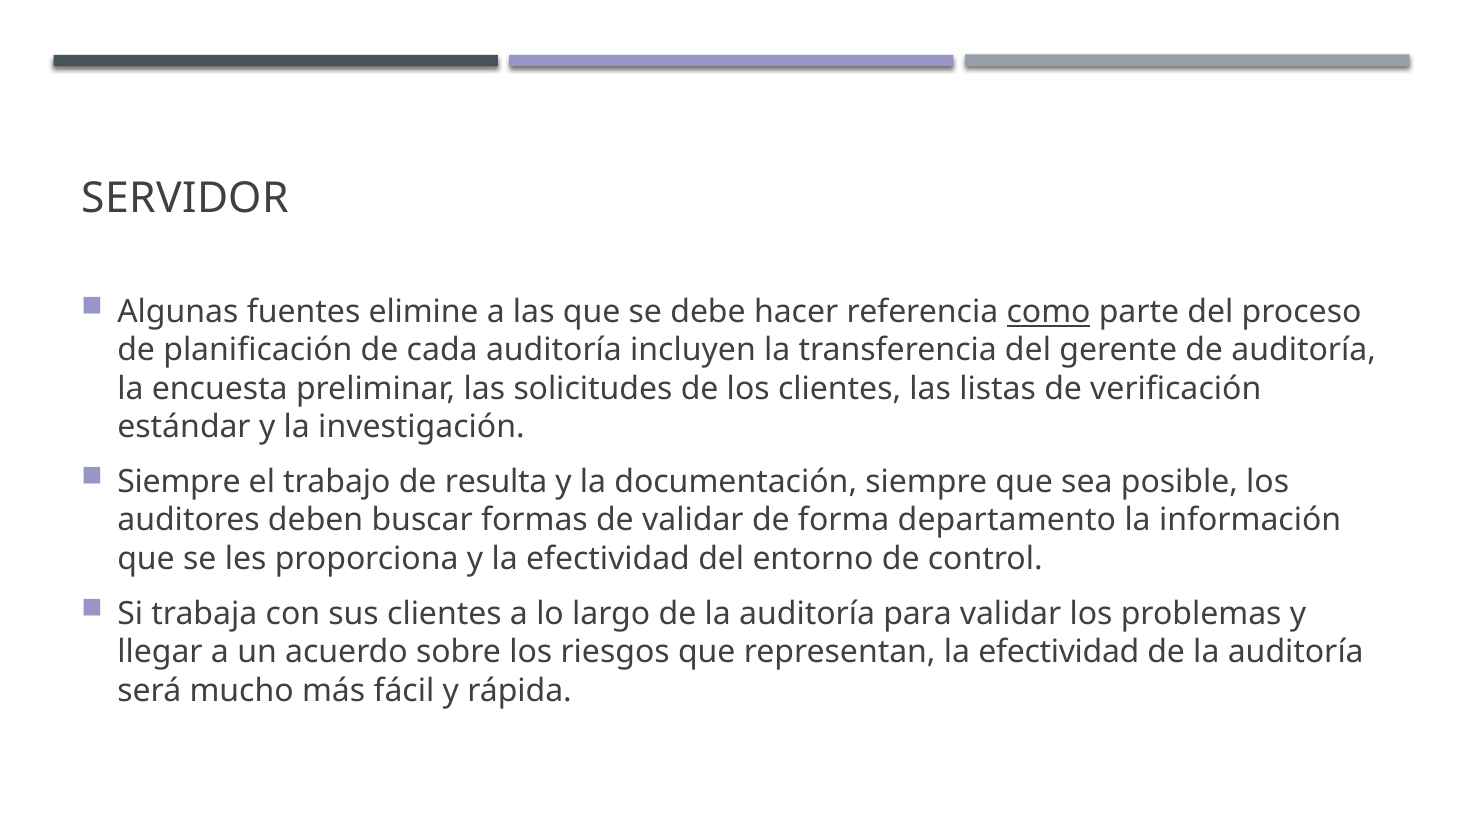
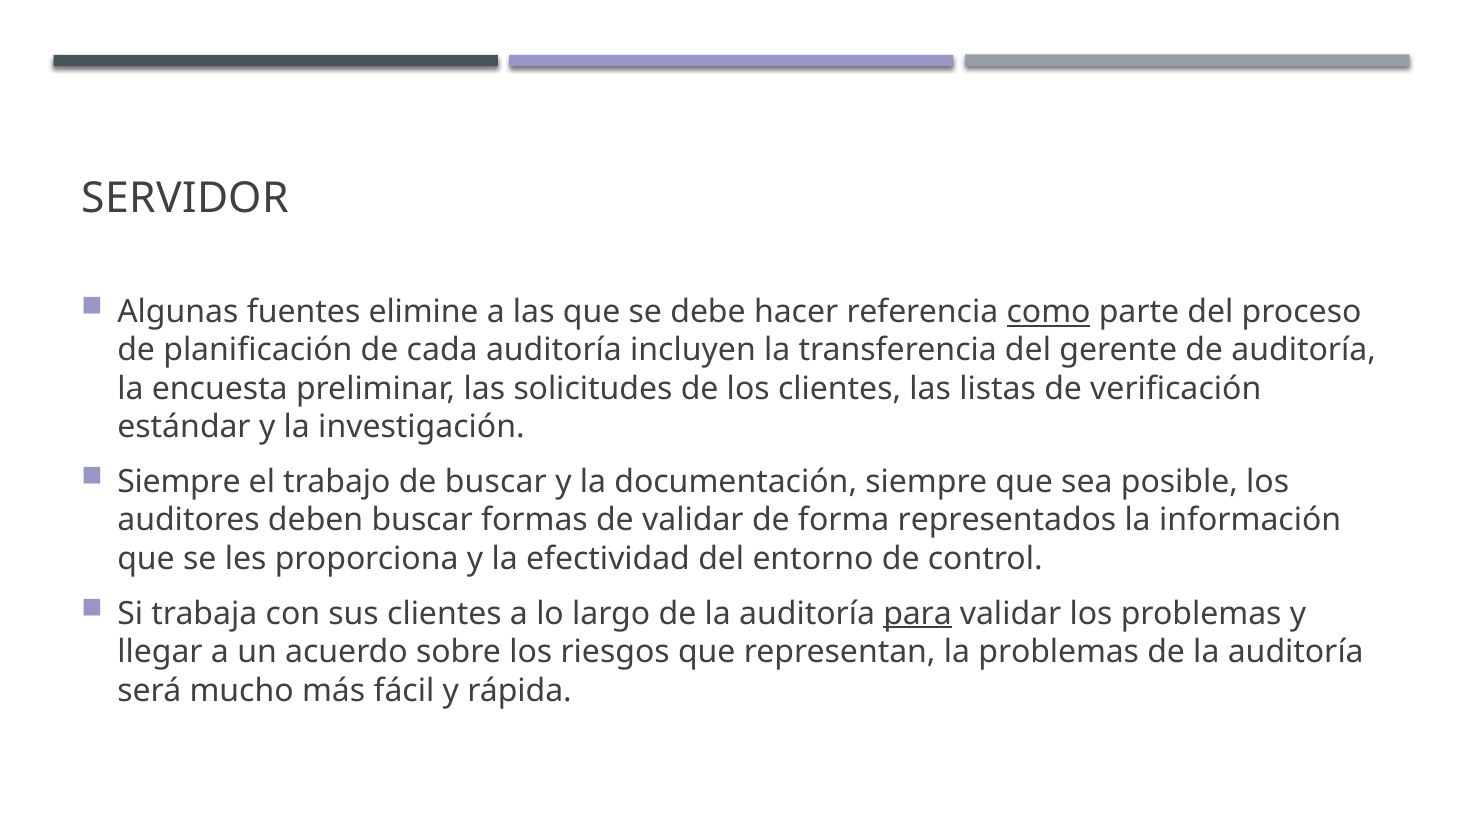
de resulta: resulta -> buscar
departamento: departamento -> representados
para underline: none -> present
representan la efectividad: efectividad -> problemas
